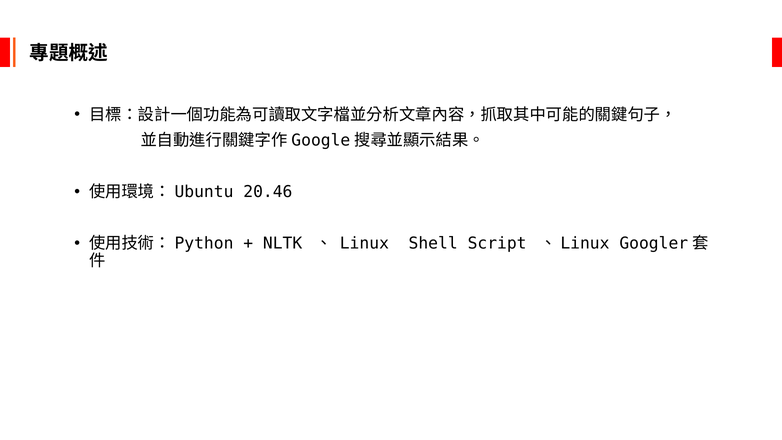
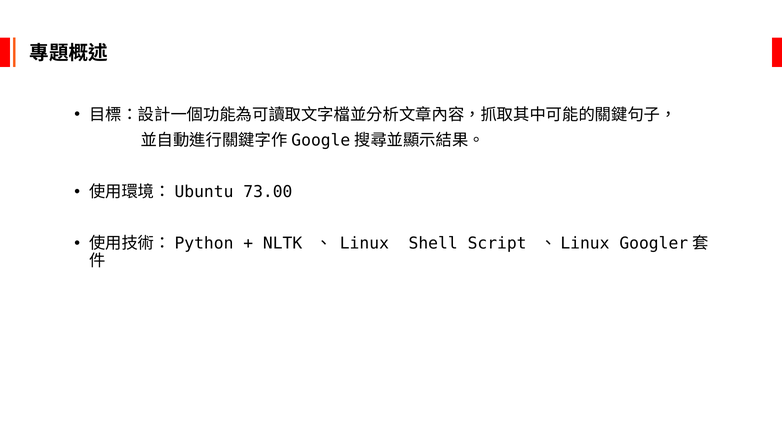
20.46: 20.46 -> 73.00
